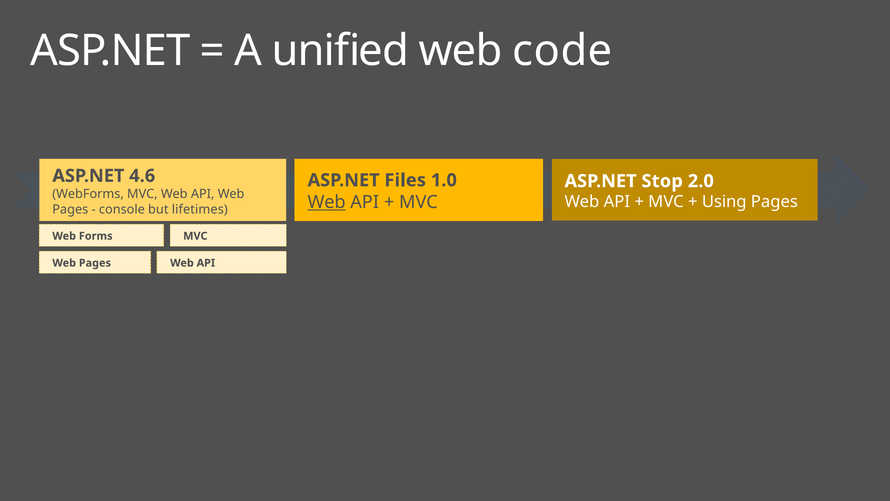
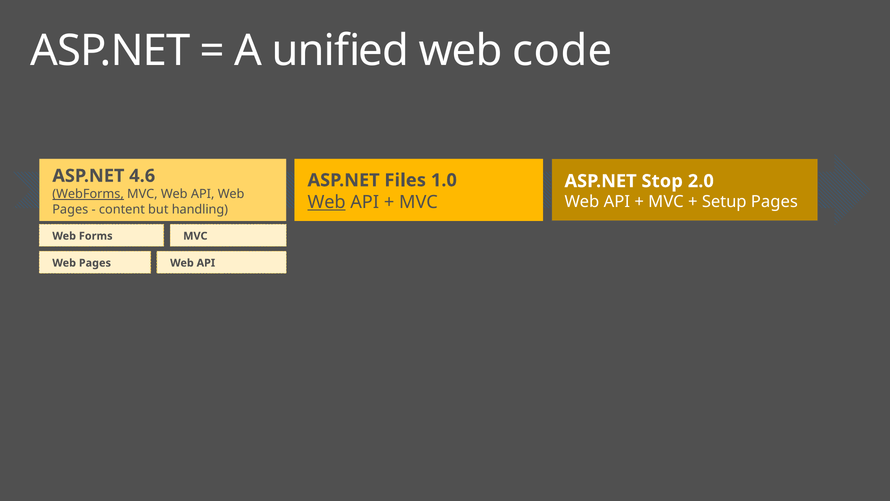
WebForms underline: none -> present
Using: Using -> Setup
console: console -> content
lifetimes: lifetimes -> handling
